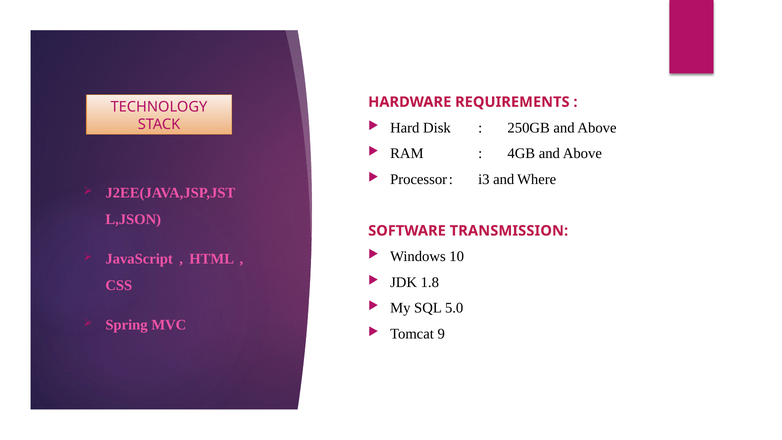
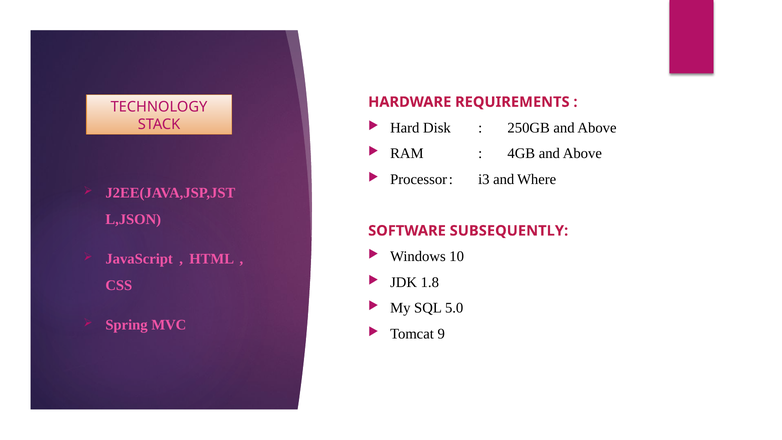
TRANSMISSION: TRANSMISSION -> SUBSEQUENTLY
